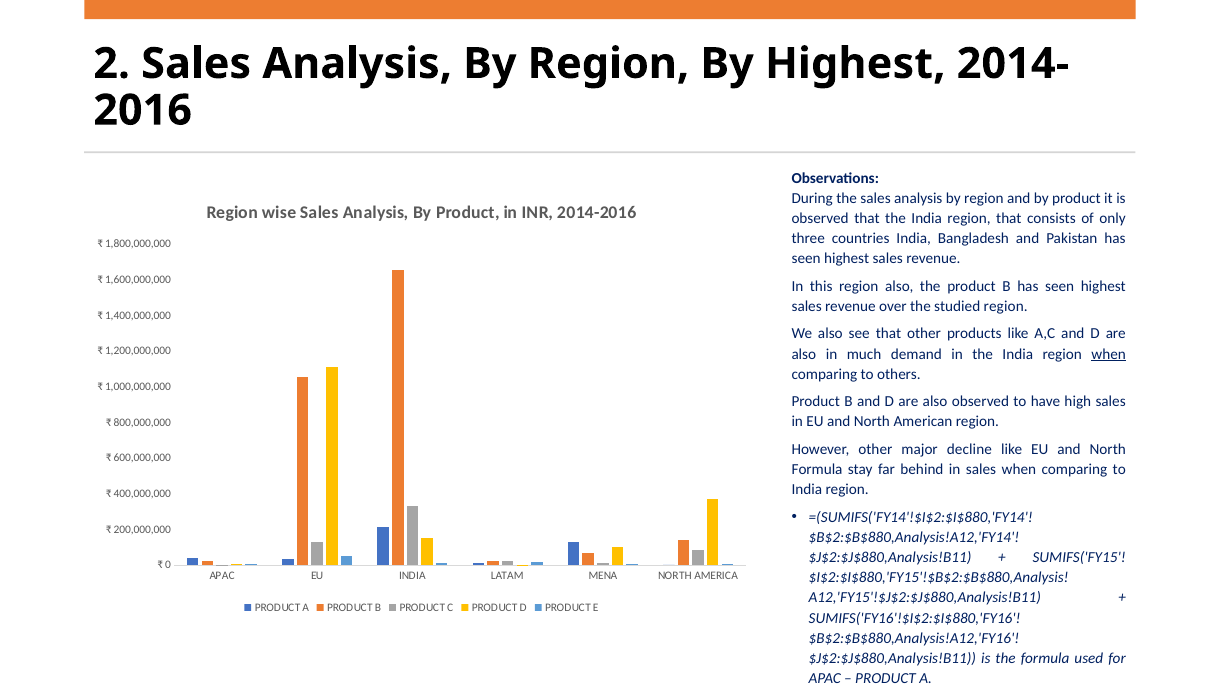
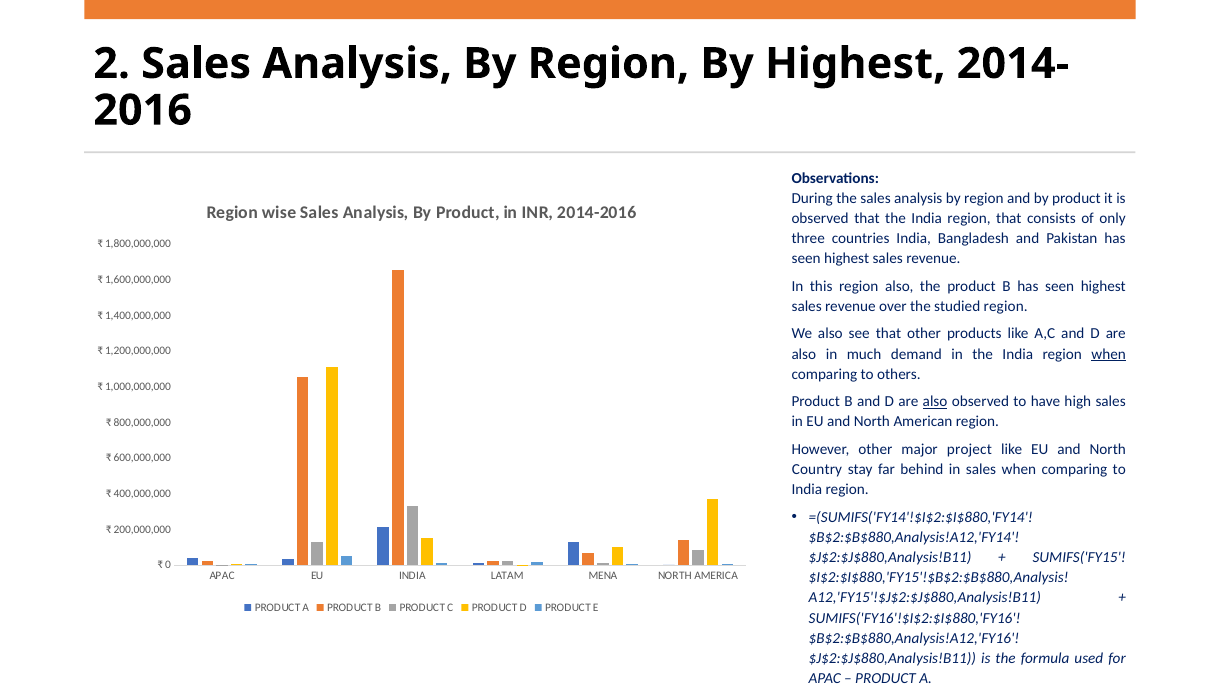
also at (935, 402) underline: none -> present
decline: decline -> project
Formula at (817, 470): Formula -> Country
